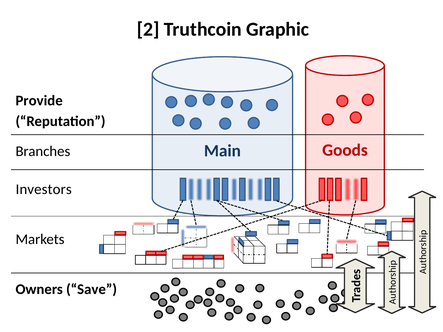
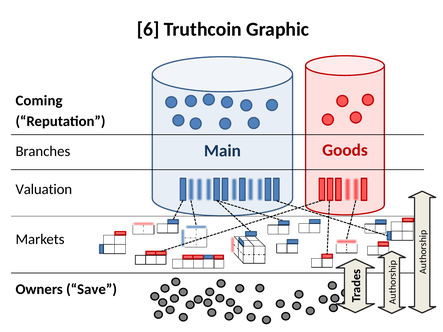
2: 2 -> 6
Provide: Provide -> Coming
Investors: Investors -> Valuation
